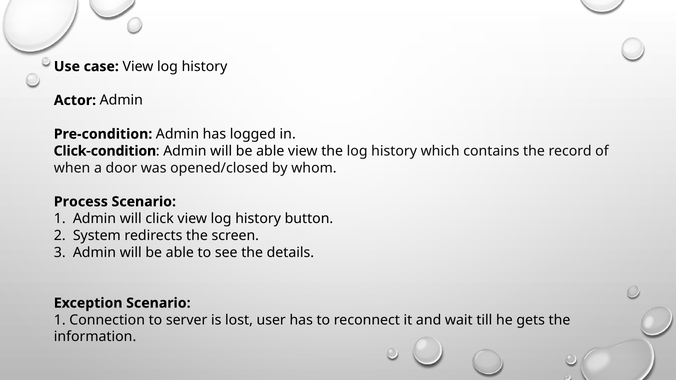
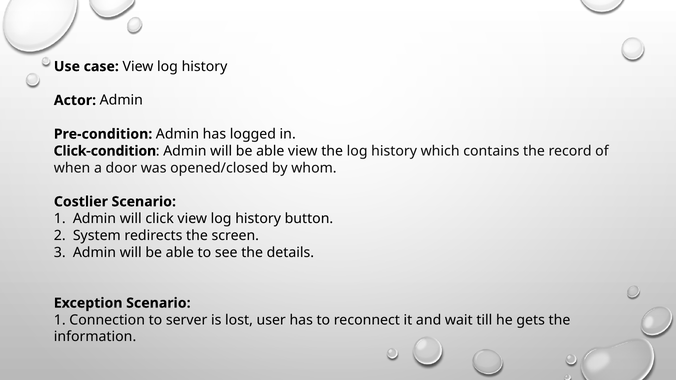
Process: Process -> Costlier
